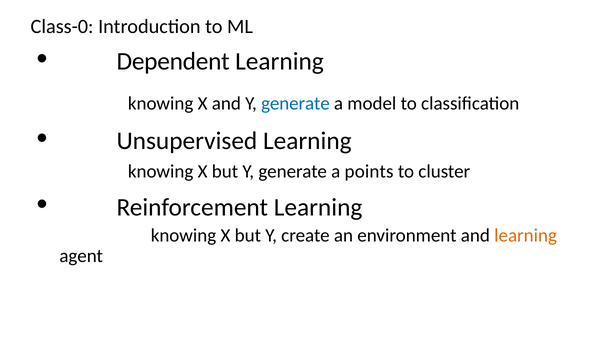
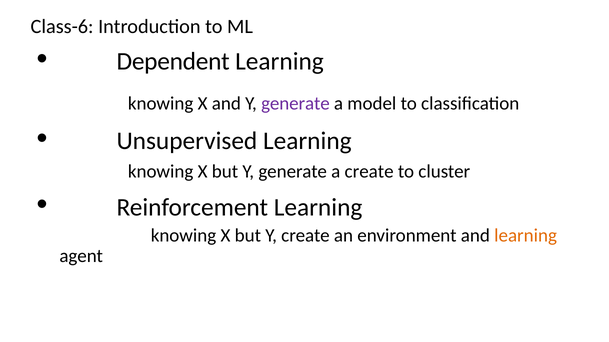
Class-0: Class-0 -> Class-6
generate at (295, 103) colour: blue -> purple
a points: points -> create
